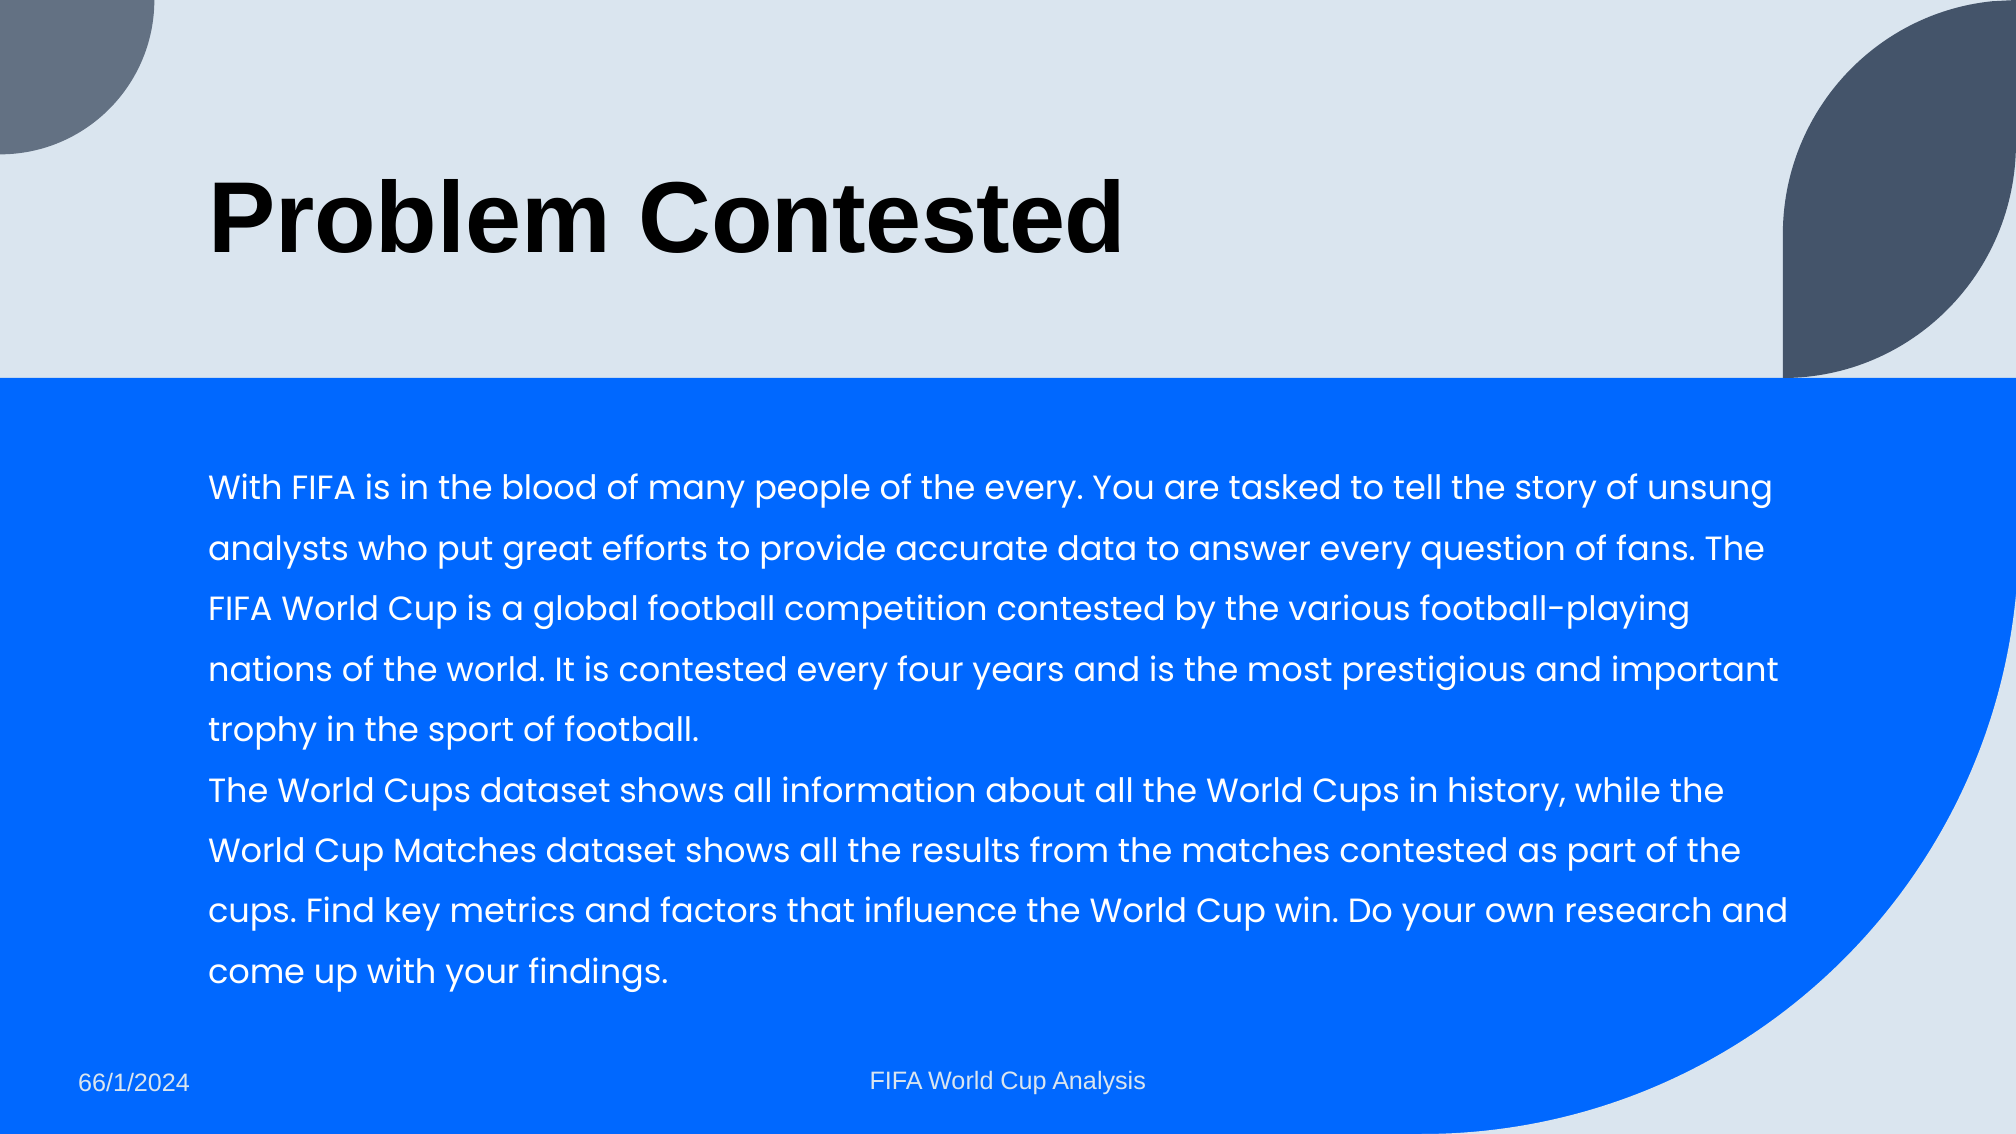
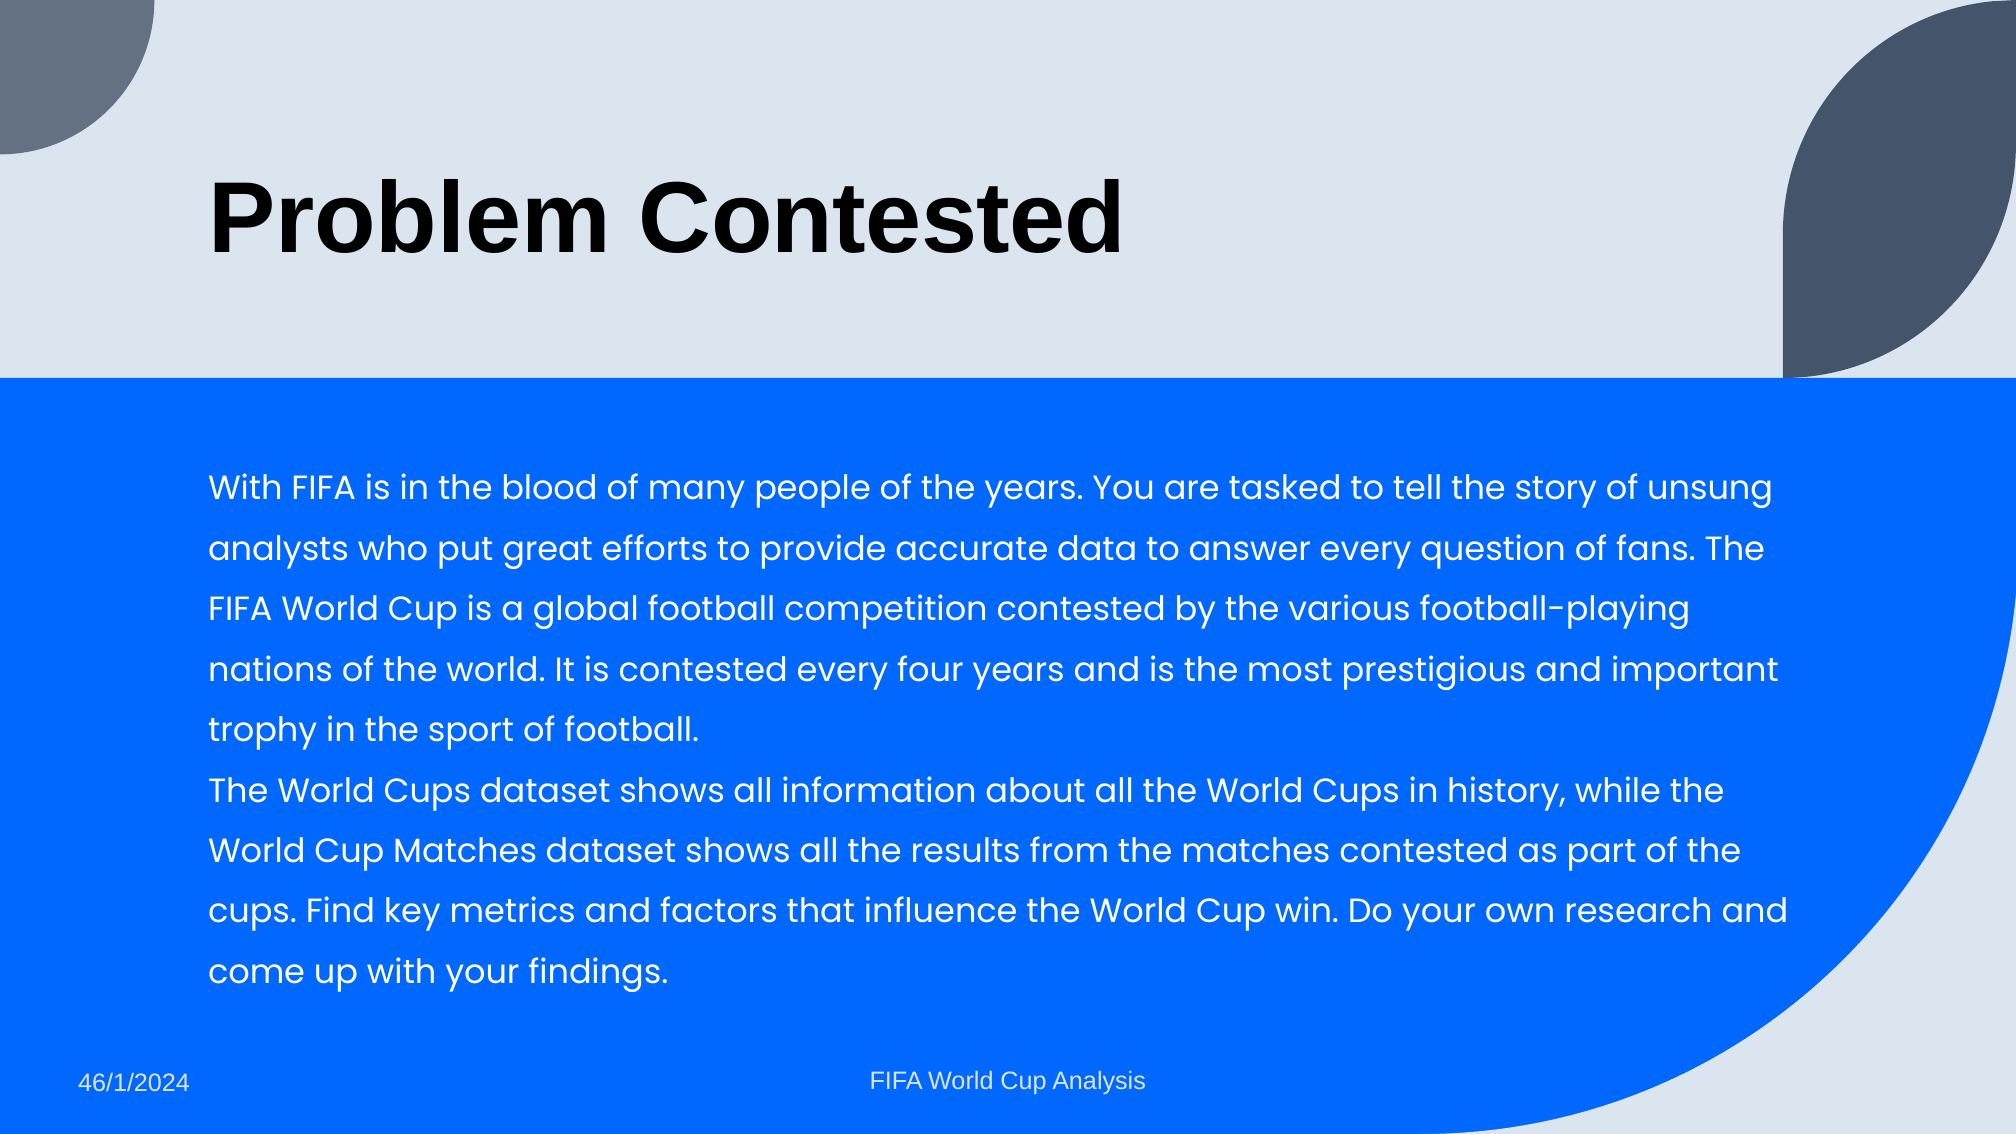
the every: every -> years
66/1/2024: 66/1/2024 -> 46/1/2024
